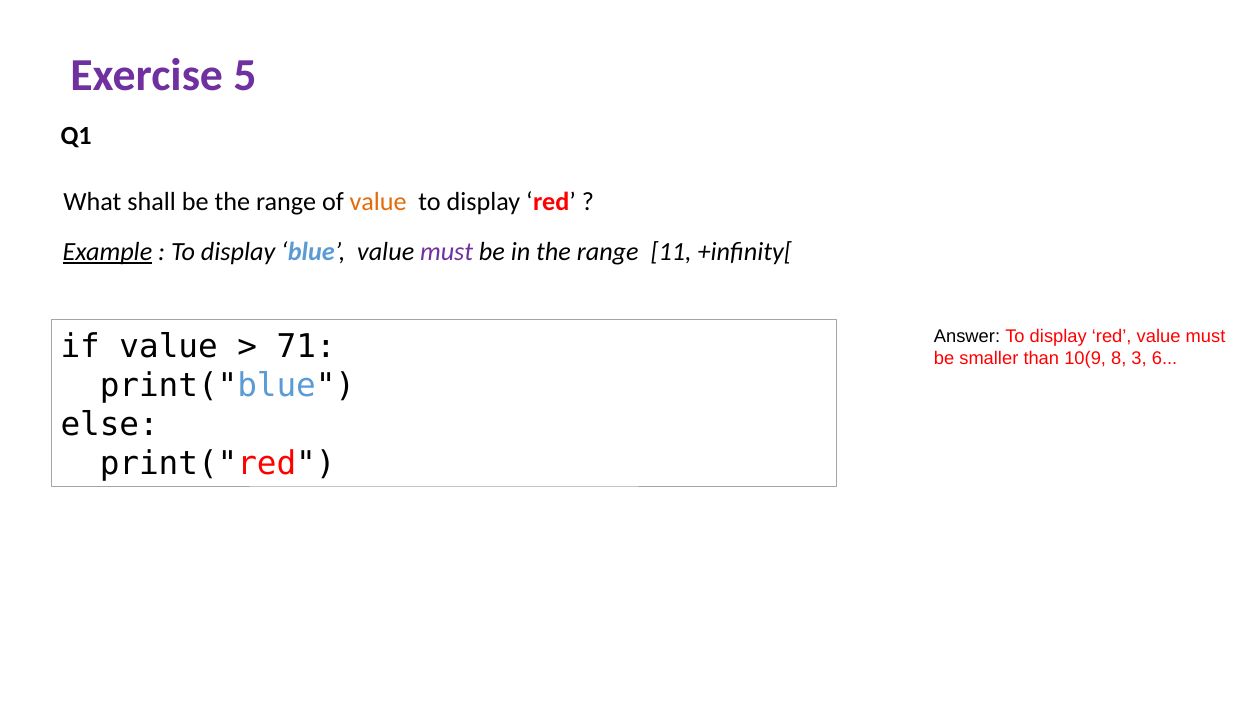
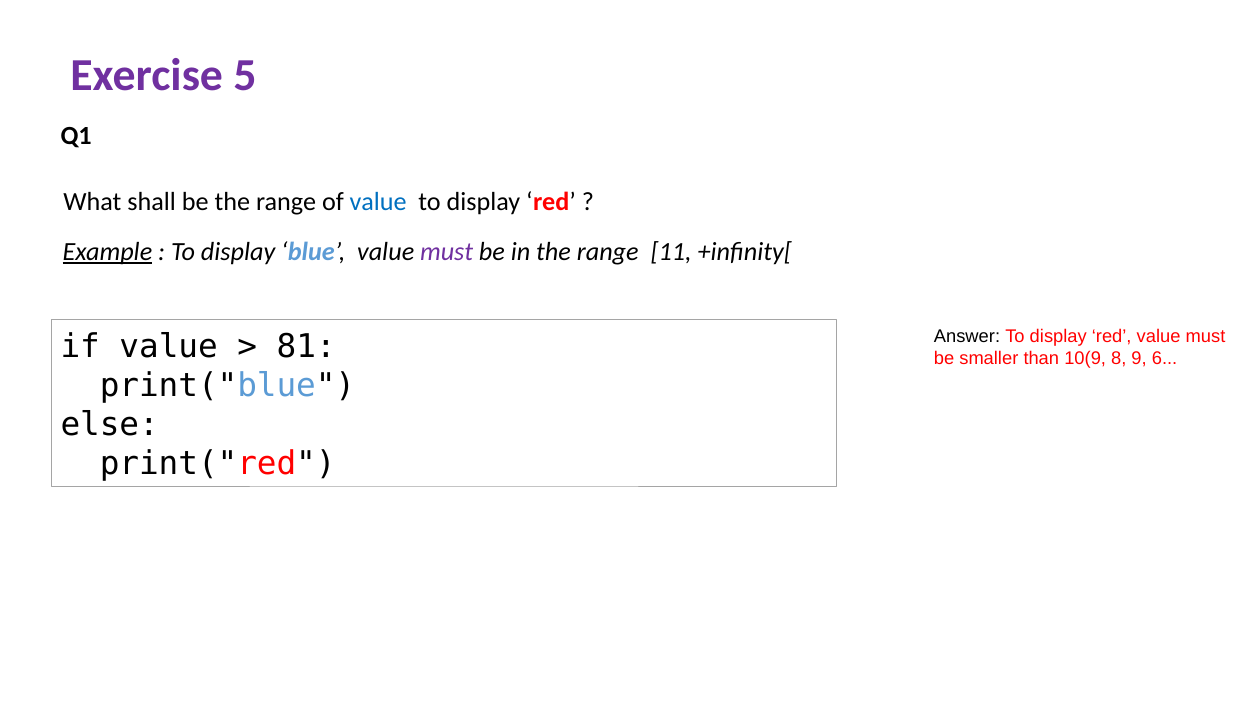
value at (378, 202) colour: orange -> blue
71: 71 -> 81
3: 3 -> 9
